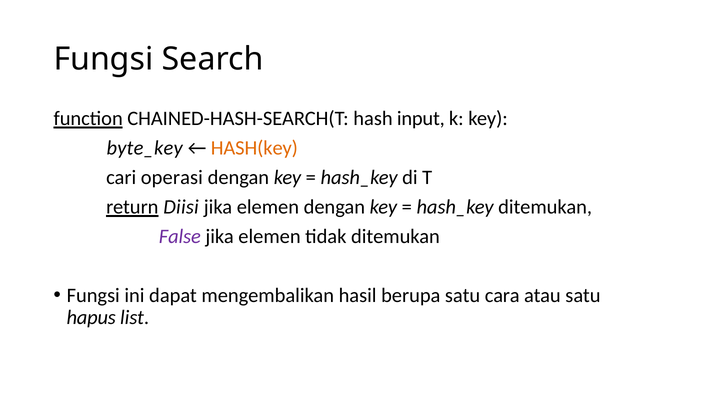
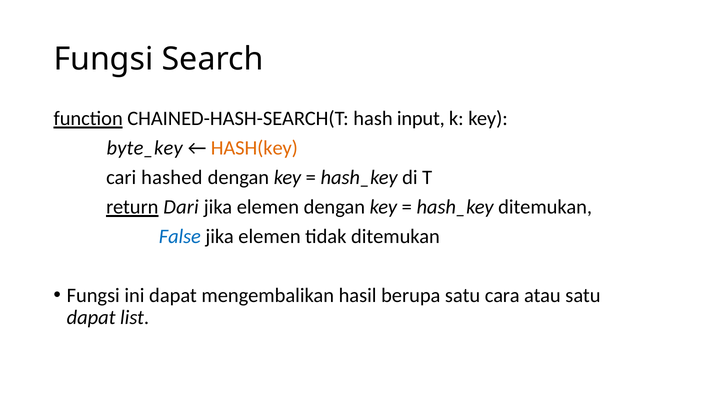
operasi: operasi -> hashed
Diisi: Diisi -> Dari
False colour: purple -> blue
hapus at (91, 317): hapus -> dapat
